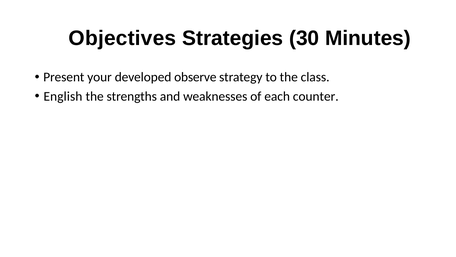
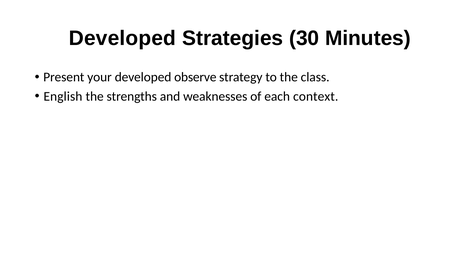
Objectives at (122, 38): Objectives -> Developed
counter: counter -> context
